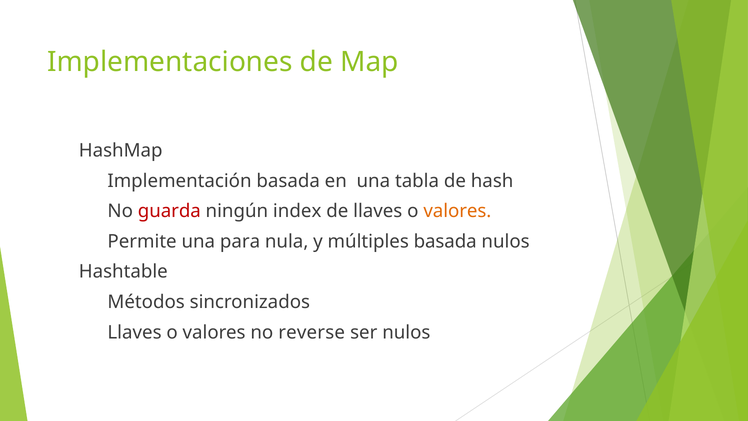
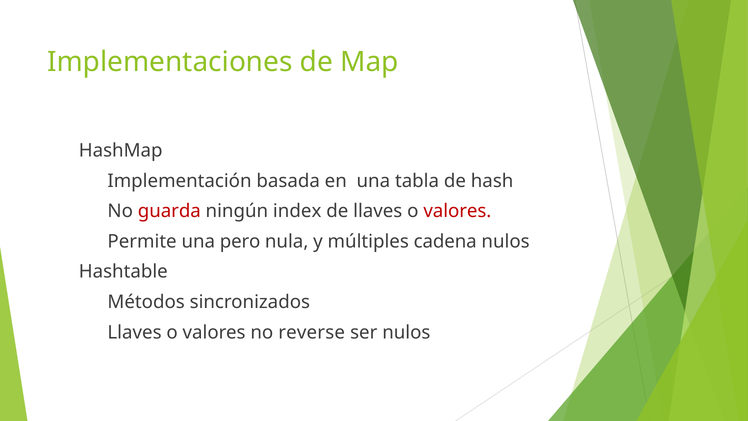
valores at (457, 211) colour: orange -> red
para: para -> pero
múltiples basada: basada -> cadena
